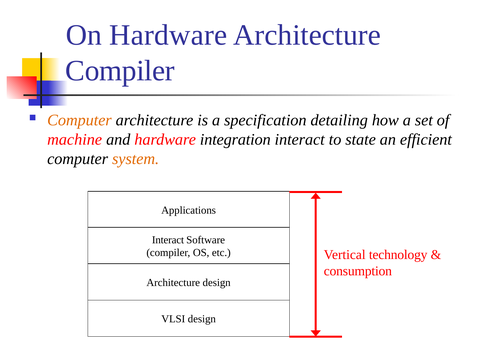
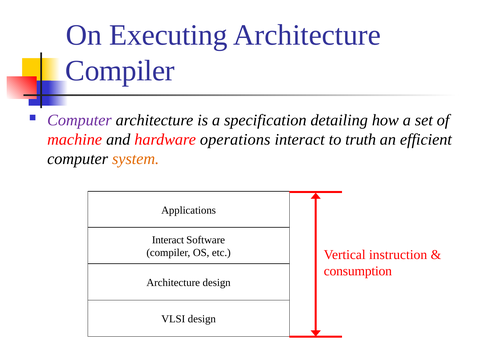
On Hardware: Hardware -> Executing
Computer at (79, 120) colour: orange -> purple
integration: integration -> operations
state: state -> truth
technology: technology -> instruction
